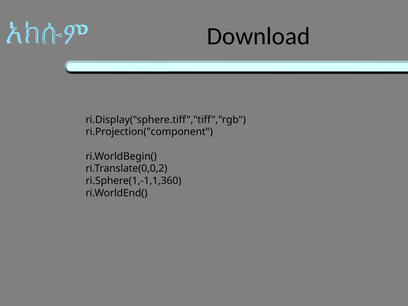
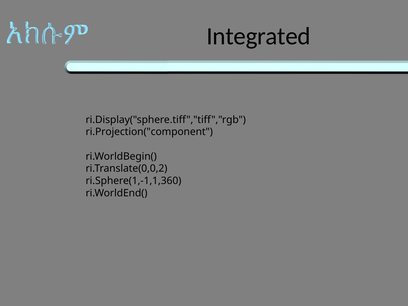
Download: Download -> Integrated
